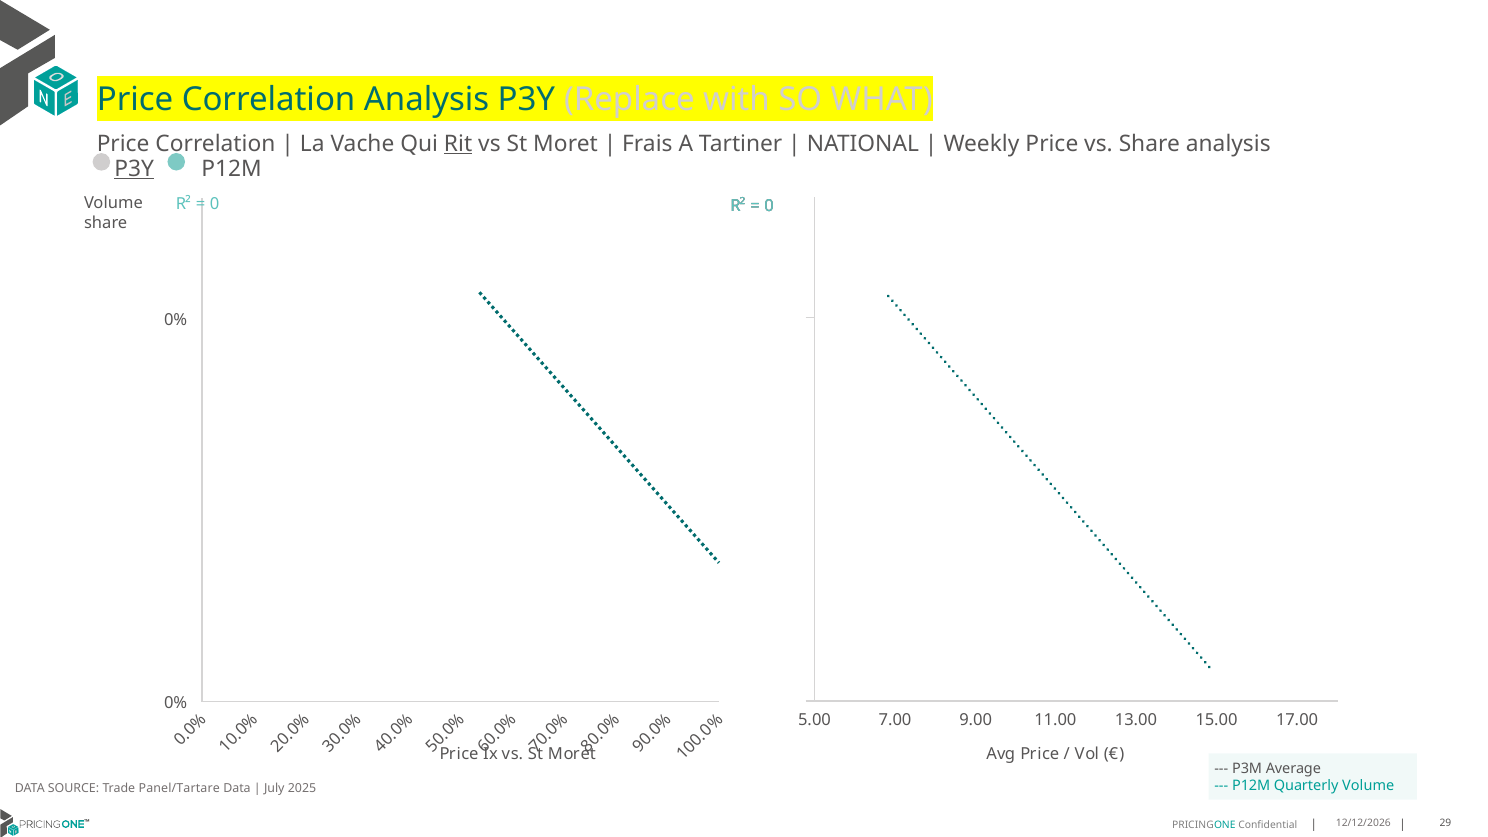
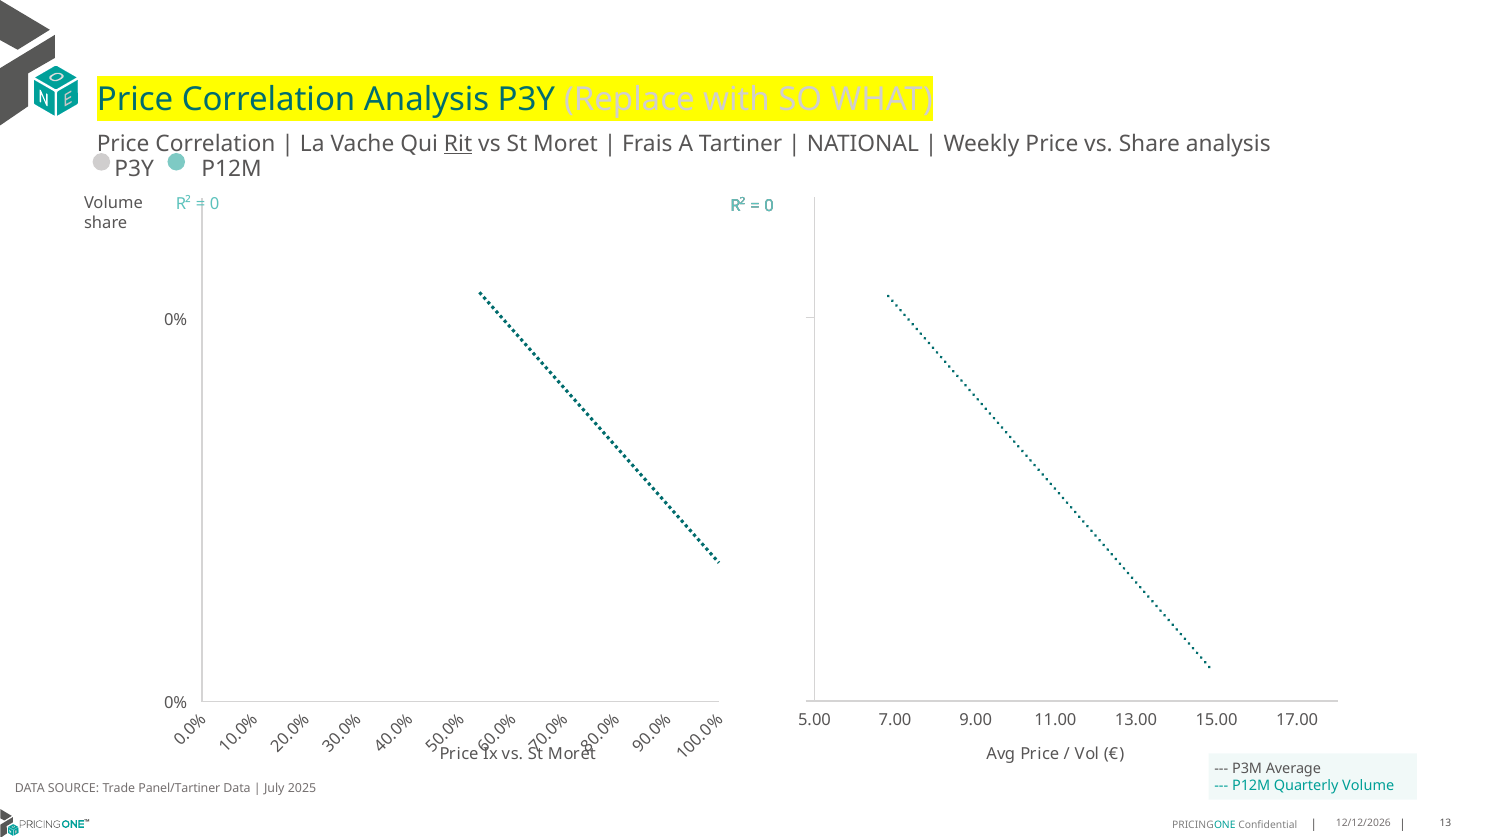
P3Y at (134, 169) underline: present -> none
Panel/Tartare: Panel/Tartare -> Panel/Tartiner
29: 29 -> 13
